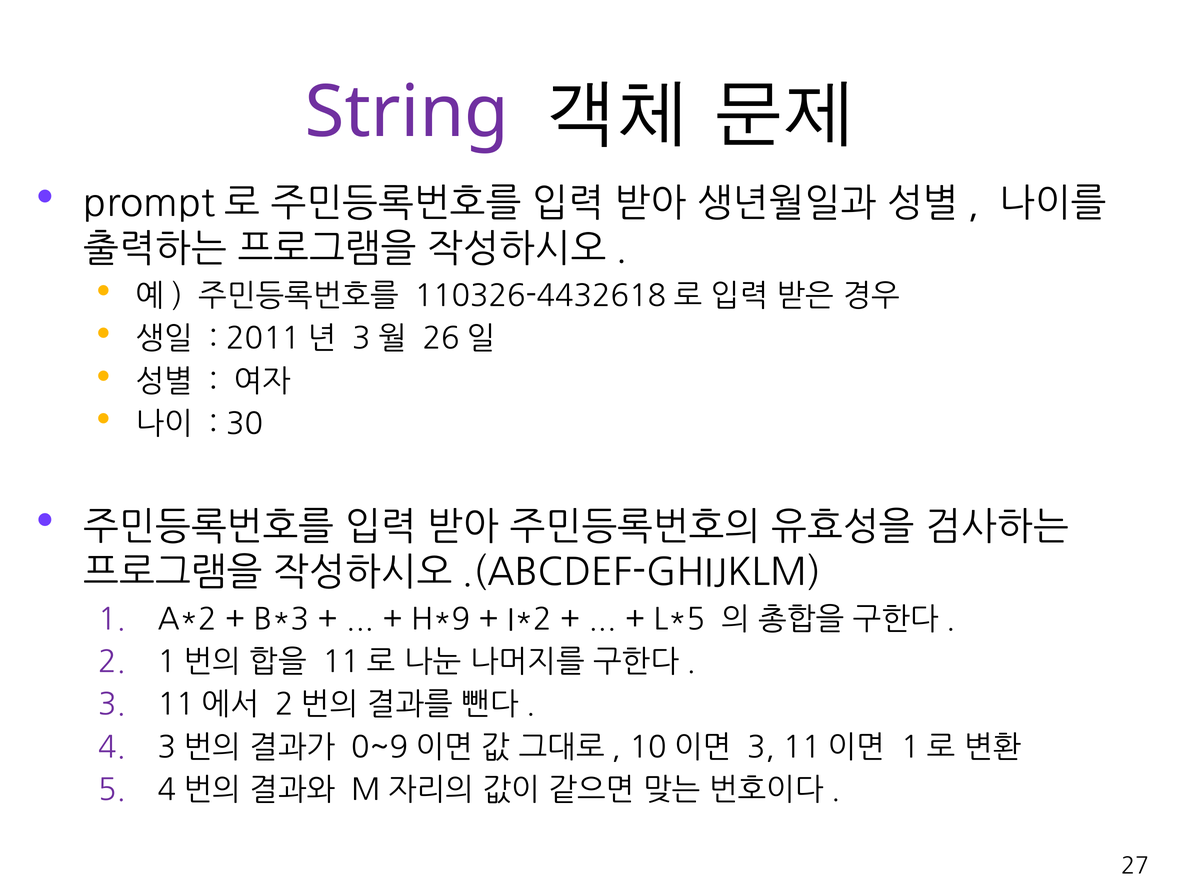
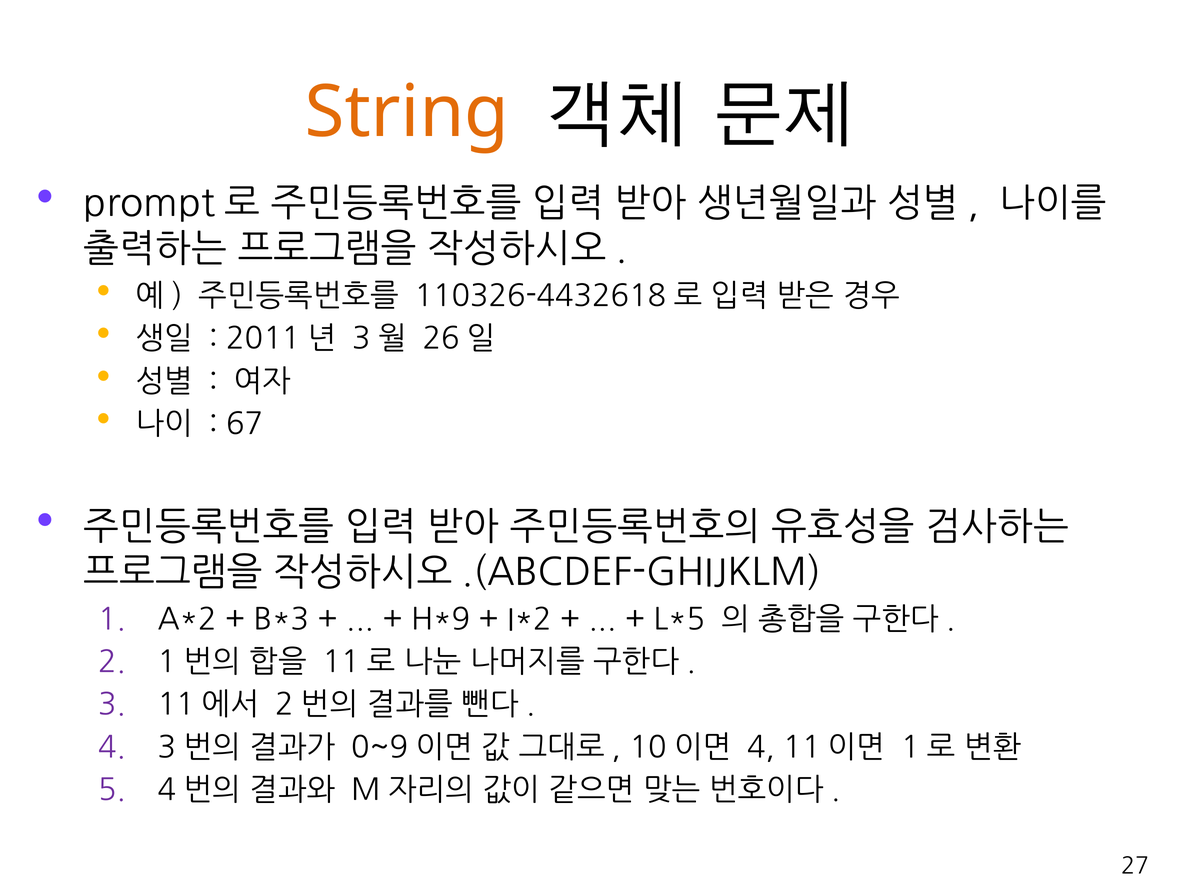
String colour: purple -> orange
30: 30 -> 67
3 at (761, 748): 3 -> 4
